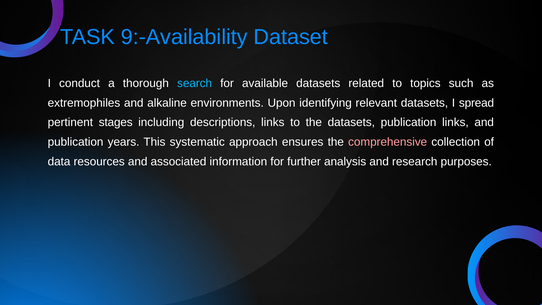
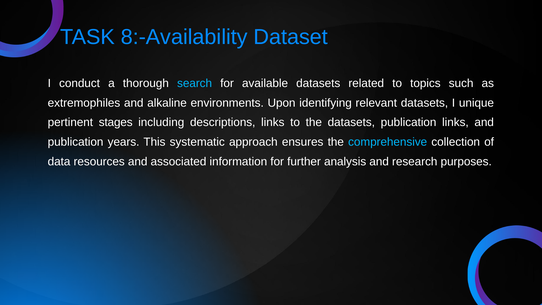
9:-Availability: 9:-Availability -> 8:-Availability
spread: spread -> unique
comprehensive colour: pink -> light blue
